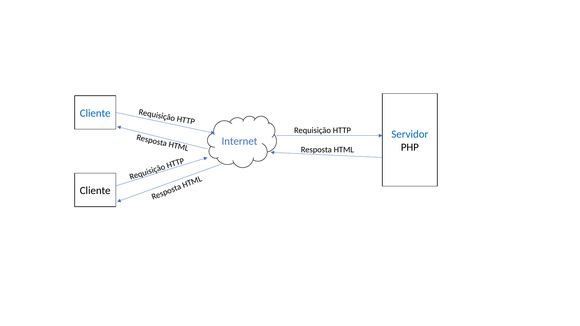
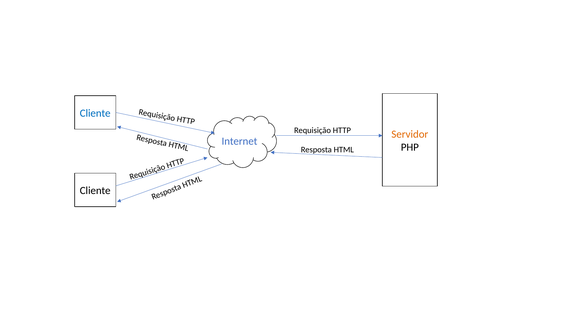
Servidor colour: blue -> orange
